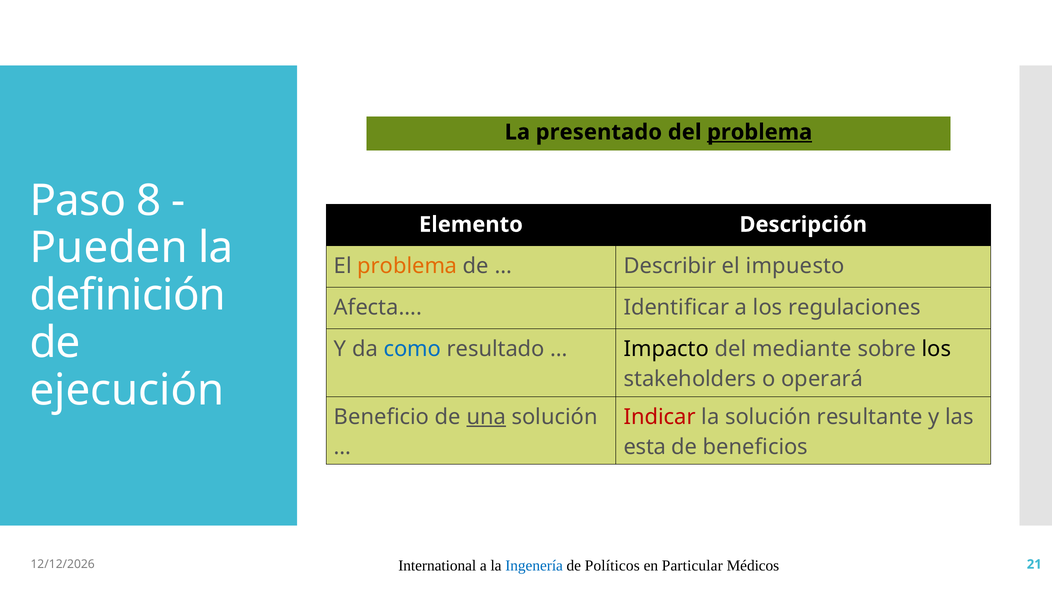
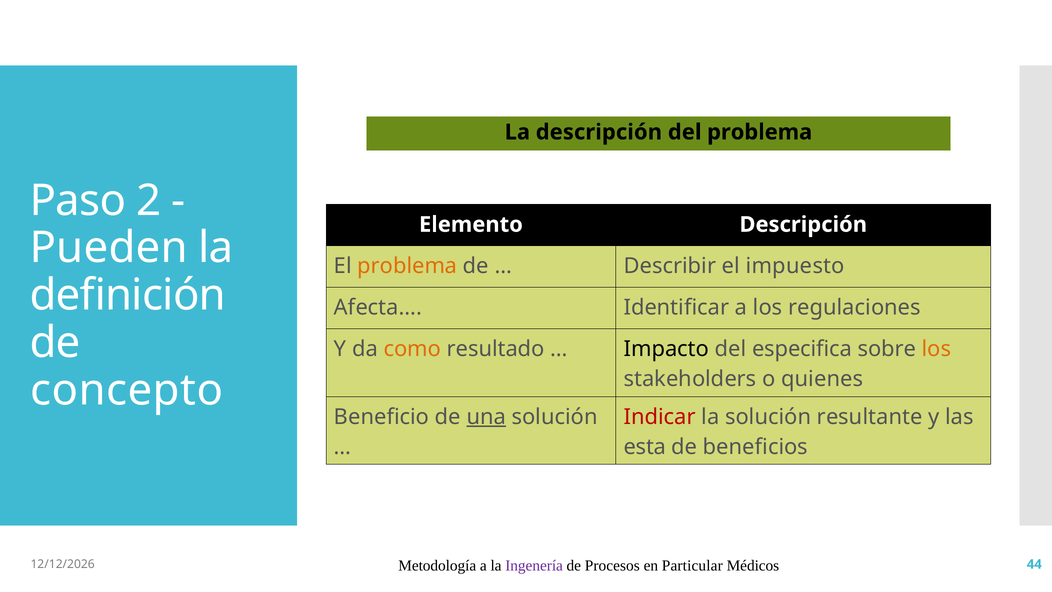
La presentado: presentado -> descripción
problema at (760, 132) underline: present -> none
8: 8 -> 2
como colour: blue -> orange
mediante: mediante -> especifica
los at (936, 349) colour: black -> orange
operará: operará -> quienes
ejecución: ejecución -> concepto
International: International -> Metodología
Ingenería colour: blue -> purple
Políticos: Políticos -> Procesos
21: 21 -> 44
